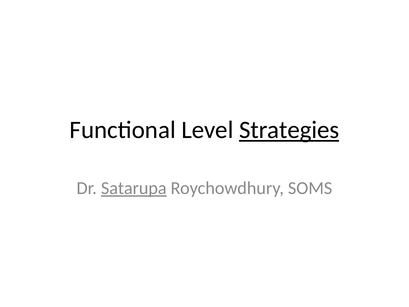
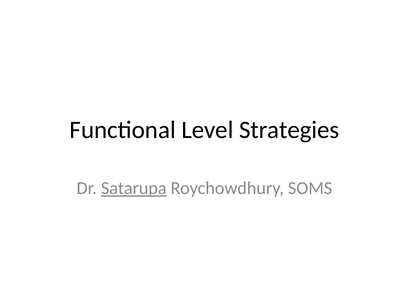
Strategies underline: present -> none
